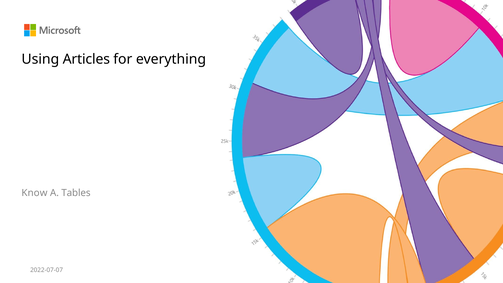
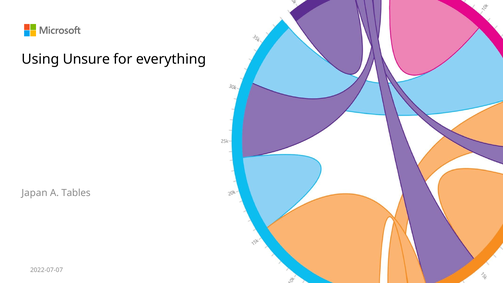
Articles: Articles -> Unsure
Know: Know -> Japan
